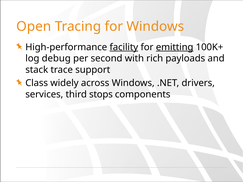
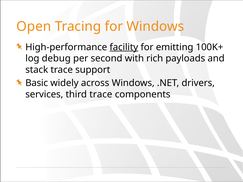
emitting underline: present -> none
Class: Class -> Basic
third stops: stops -> trace
